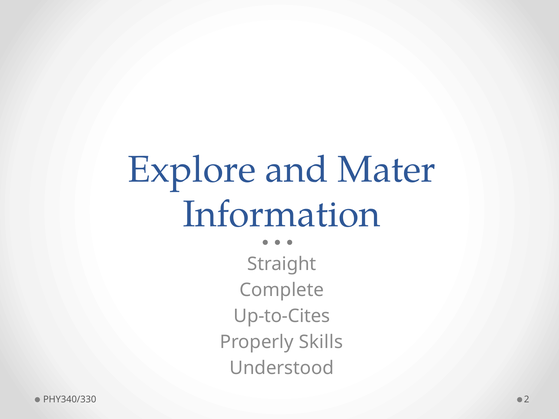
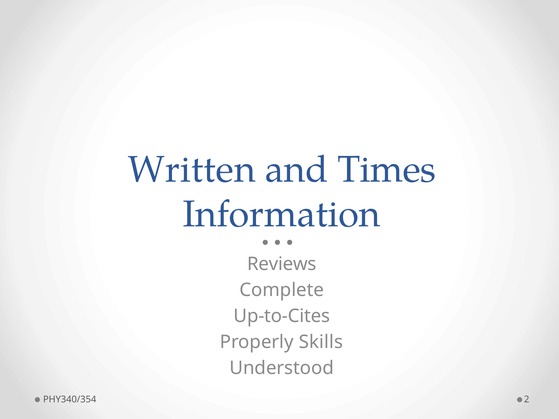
Explore: Explore -> Written
Mater: Mater -> Times
Straight: Straight -> Reviews
PHY340/330: PHY340/330 -> PHY340/354
